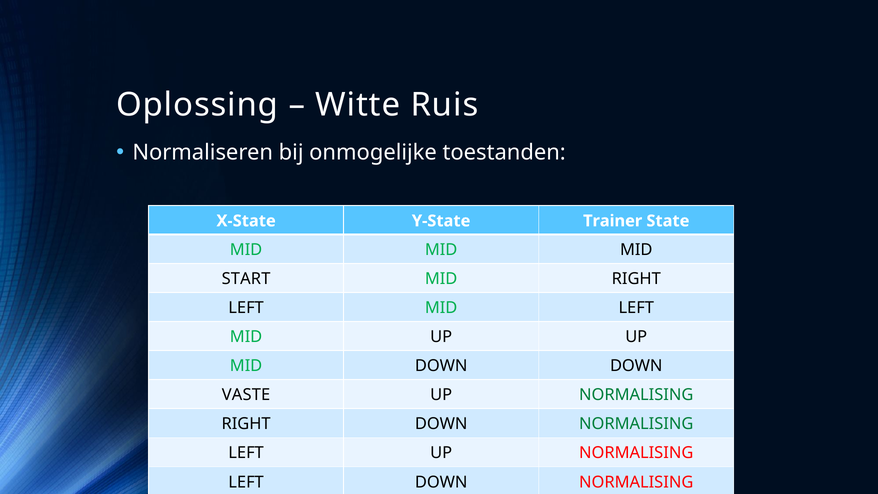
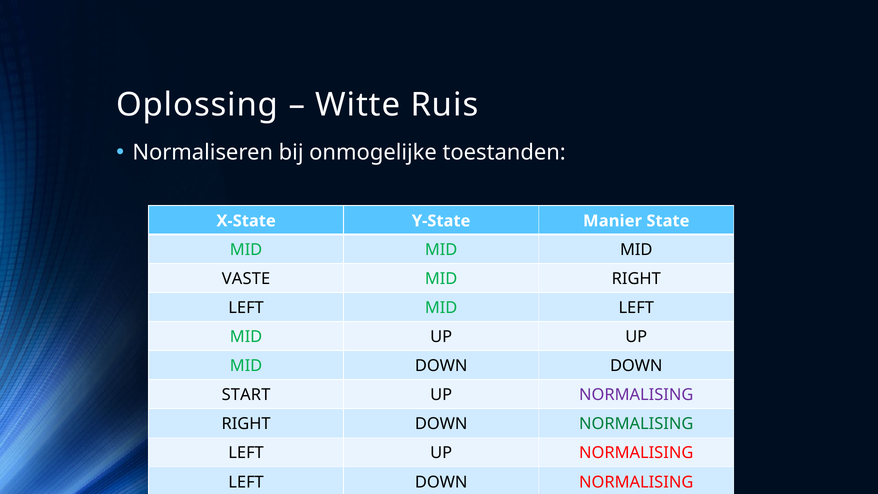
Trainer: Trainer -> Manier
START: START -> VASTE
VASTE: VASTE -> START
NORMALISING at (636, 395) colour: green -> purple
